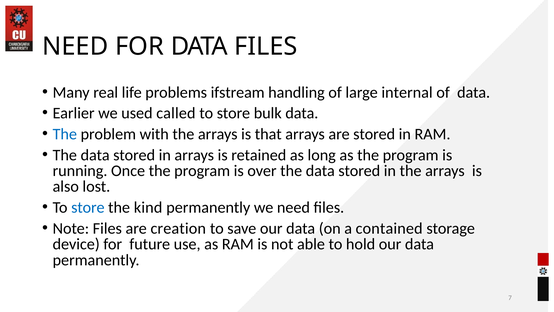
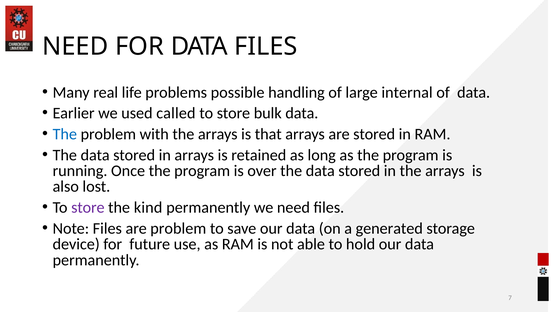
ifstream: ifstream -> possible
store at (88, 207) colour: blue -> purple
are creation: creation -> problem
contained: contained -> generated
